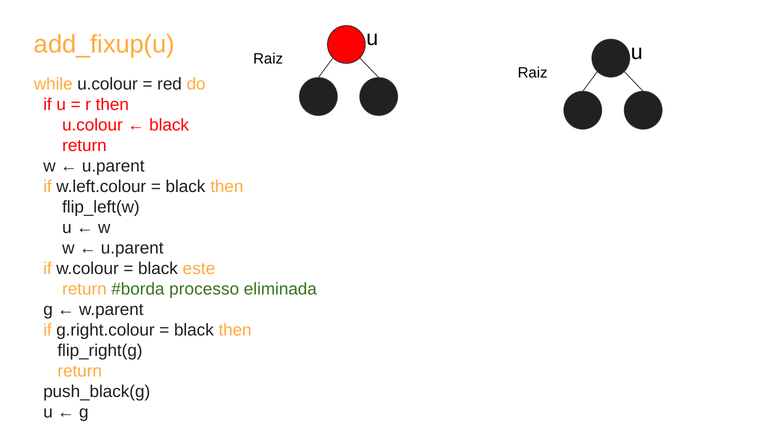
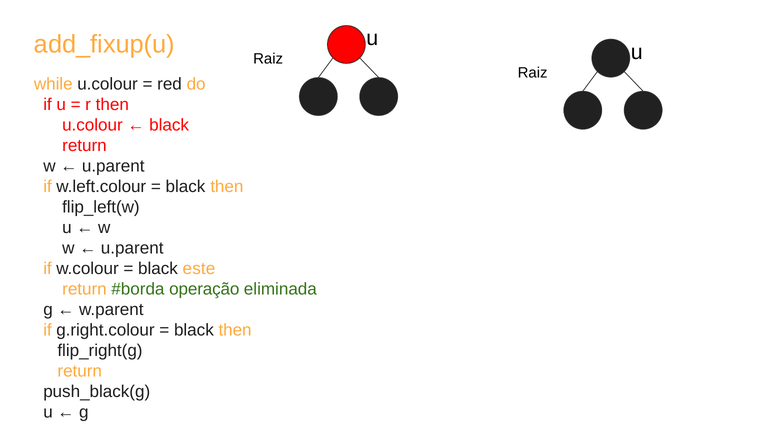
processo: processo -> operação
